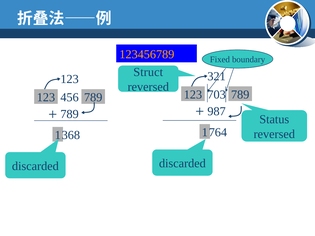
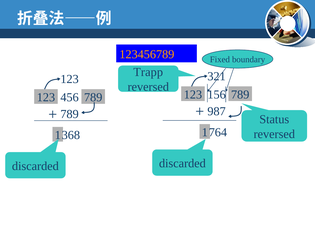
Struct: Struct -> Trapp
703: 703 -> 156
